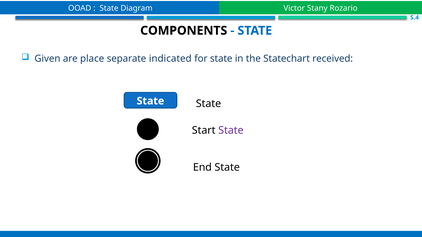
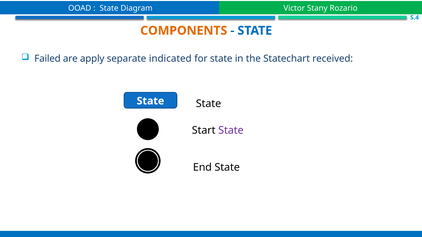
COMPONENTS colour: black -> orange
Given: Given -> Failed
place: place -> apply
